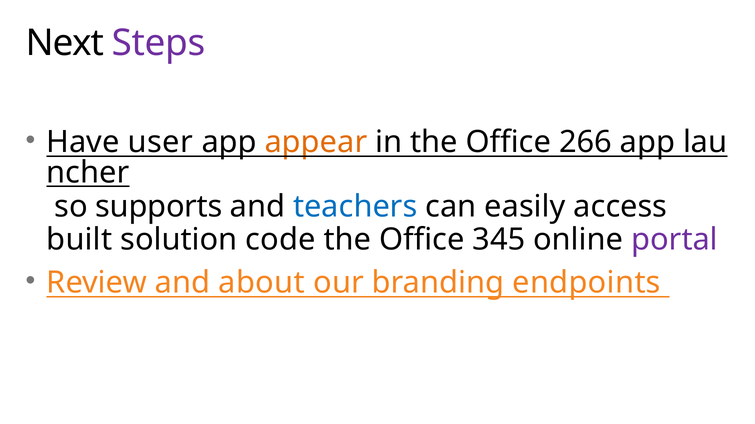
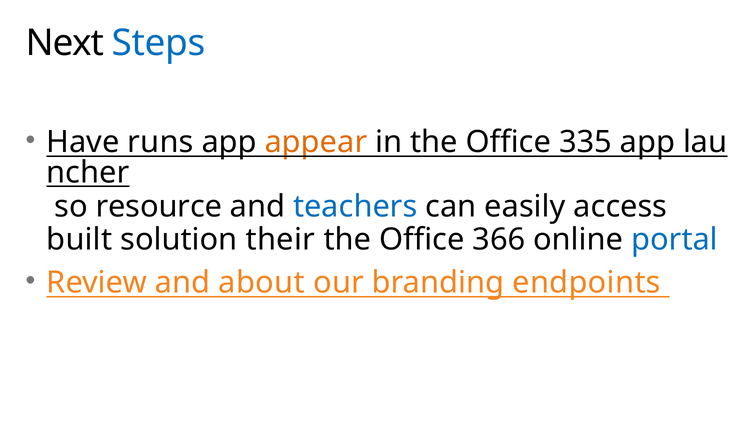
Steps colour: purple -> blue
user: user -> runs
266: 266 -> 335
supports: supports -> resource
code: code -> their
345: 345 -> 366
portal colour: purple -> blue
